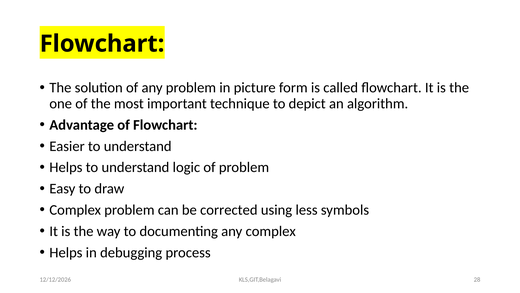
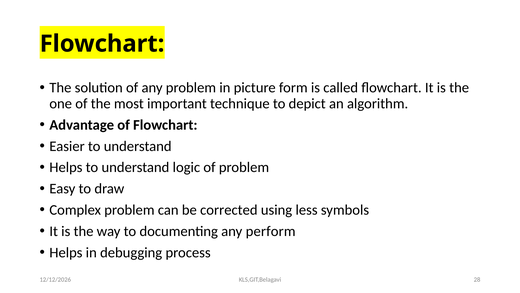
any complex: complex -> perform
